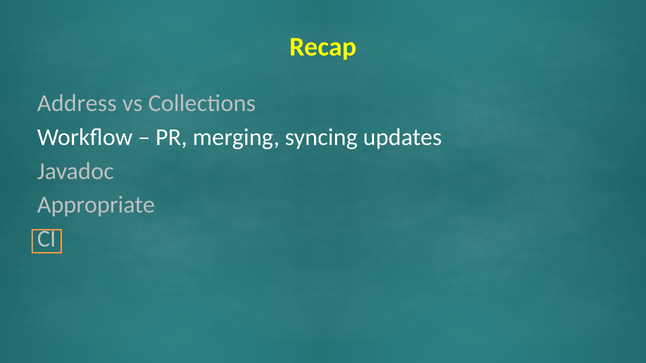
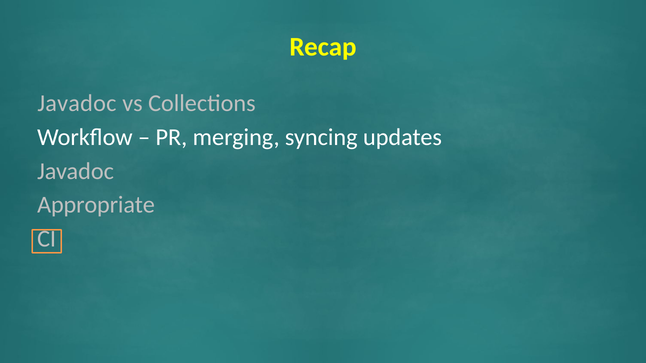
Address at (77, 103): Address -> Javadoc
